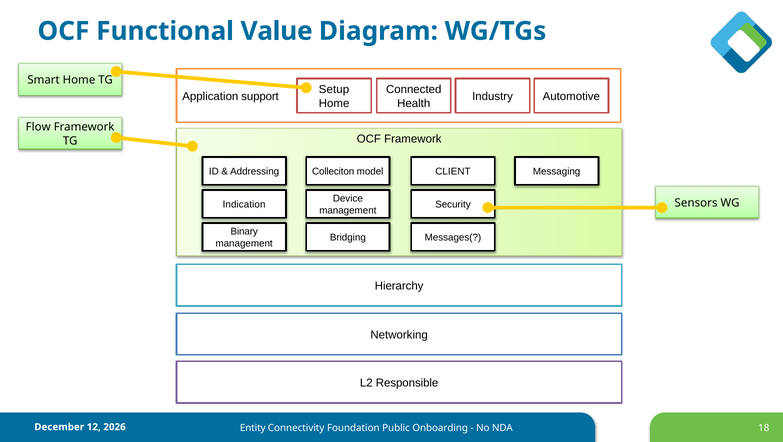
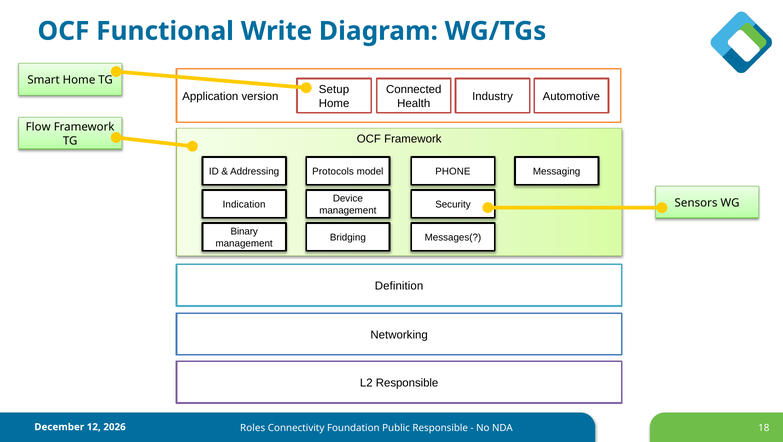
Value: Value -> Write
support: support -> version
Colleciton: Colleciton -> Protocols
CLIENT: CLIENT -> PHONE
Hierarchy: Hierarchy -> Definition
Entity: Entity -> Roles
Public Onboarding: Onboarding -> Responsible
